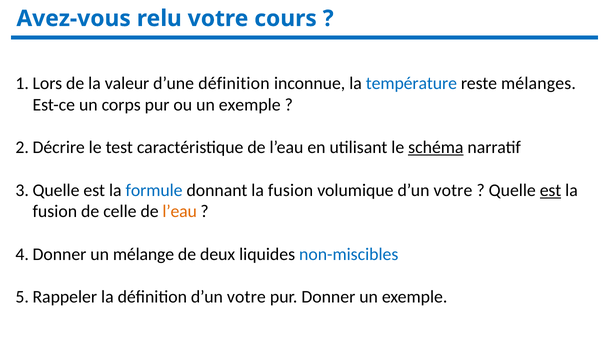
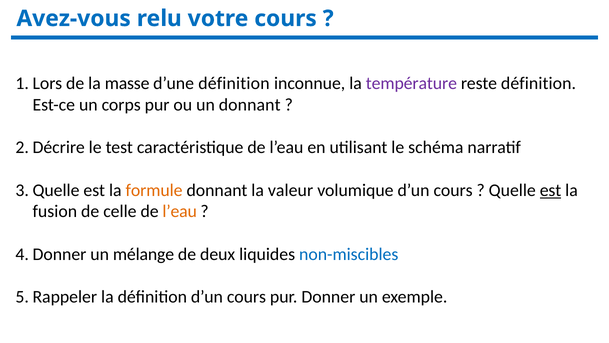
valeur: valeur -> masse
température colour: blue -> purple
reste mélanges: mélanges -> définition
ou un exemple: exemple -> donnant
schéma underline: present -> none
formule colour: blue -> orange
donnant la fusion: fusion -> valeur
volumique d’un votre: votre -> cours
définition d’un votre: votre -> cours
